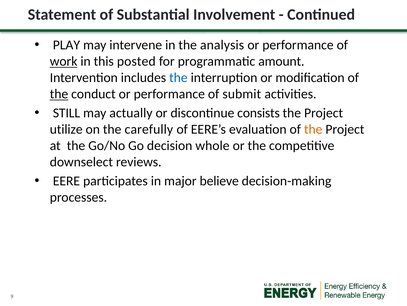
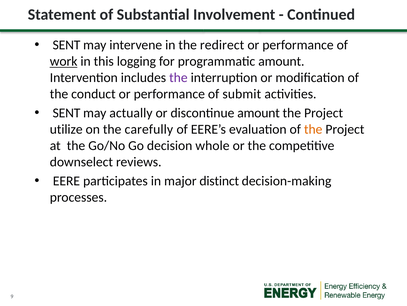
PLAY at (66, 45): PLAY -> SENT
analysis: analysis -> redirect
posted: posted -> logging
the at (178, 78) colour: blue -> purple
the at (59, 94) underline: present -> none
STILL at (66, 113): STILL -> SENT
discontinue consists: consists -> amount
believe: believe -> distinct
